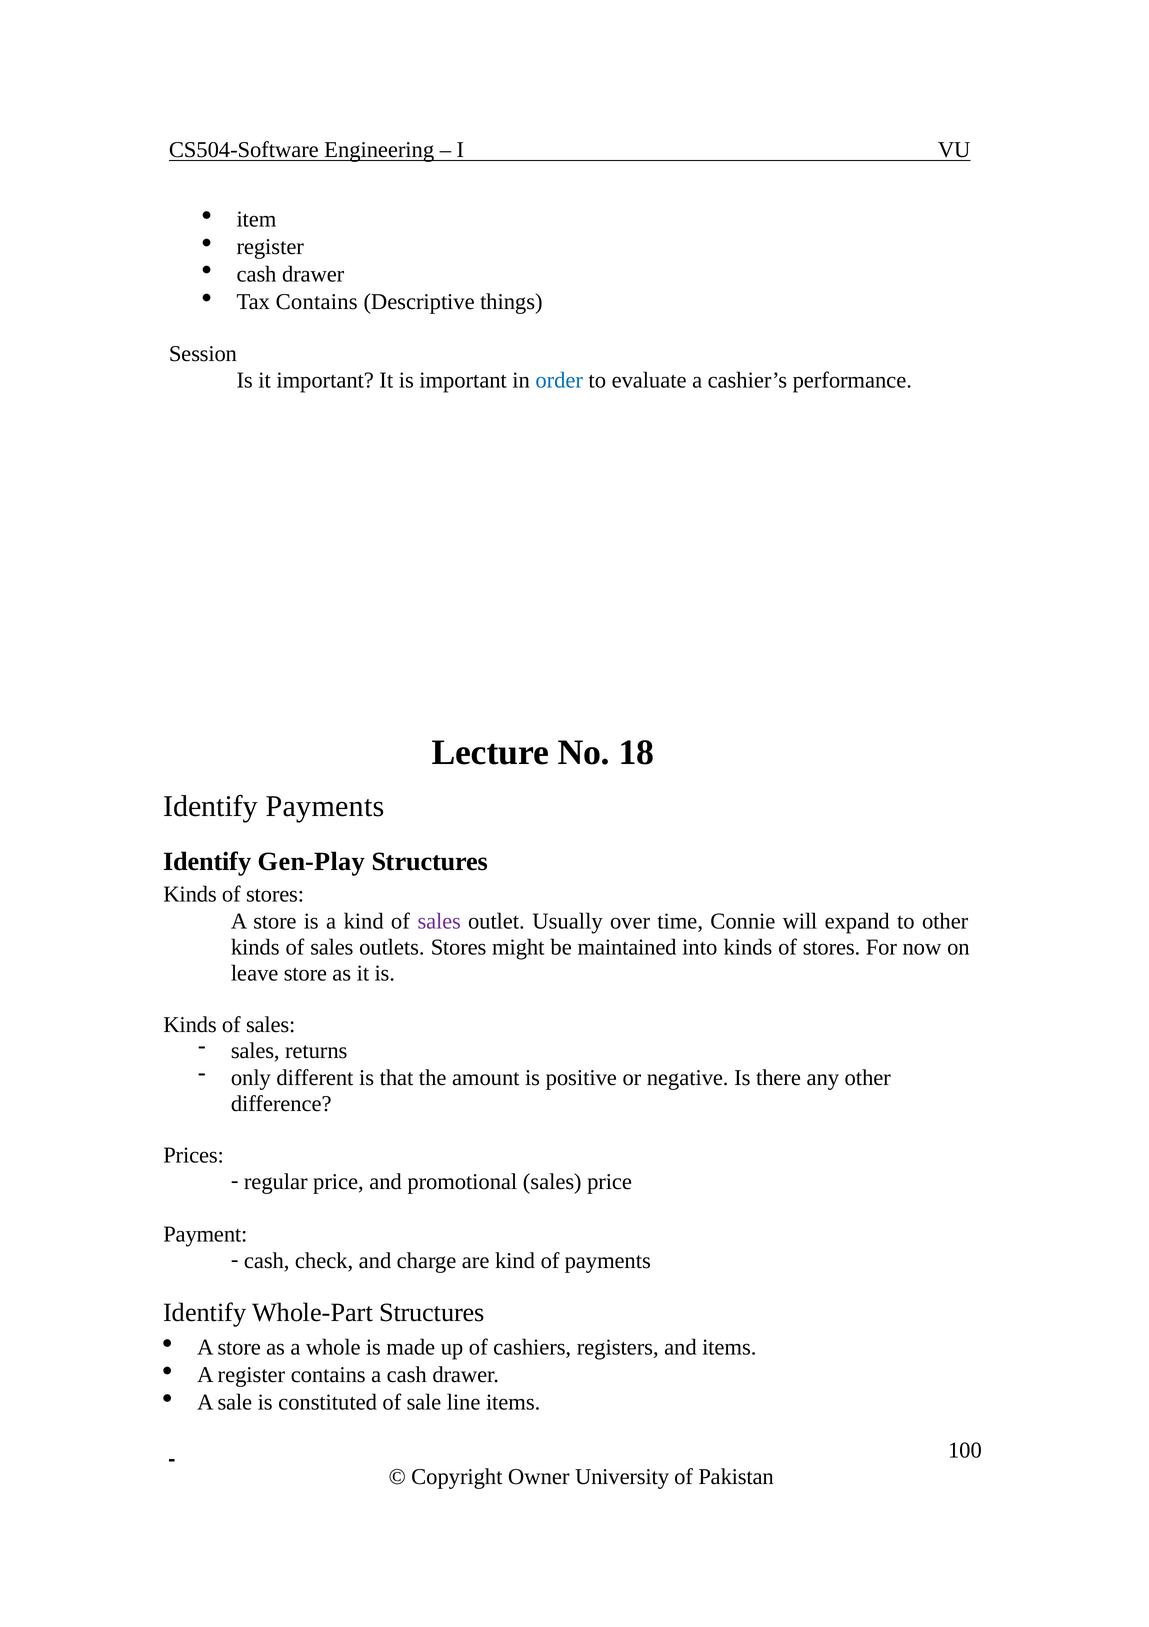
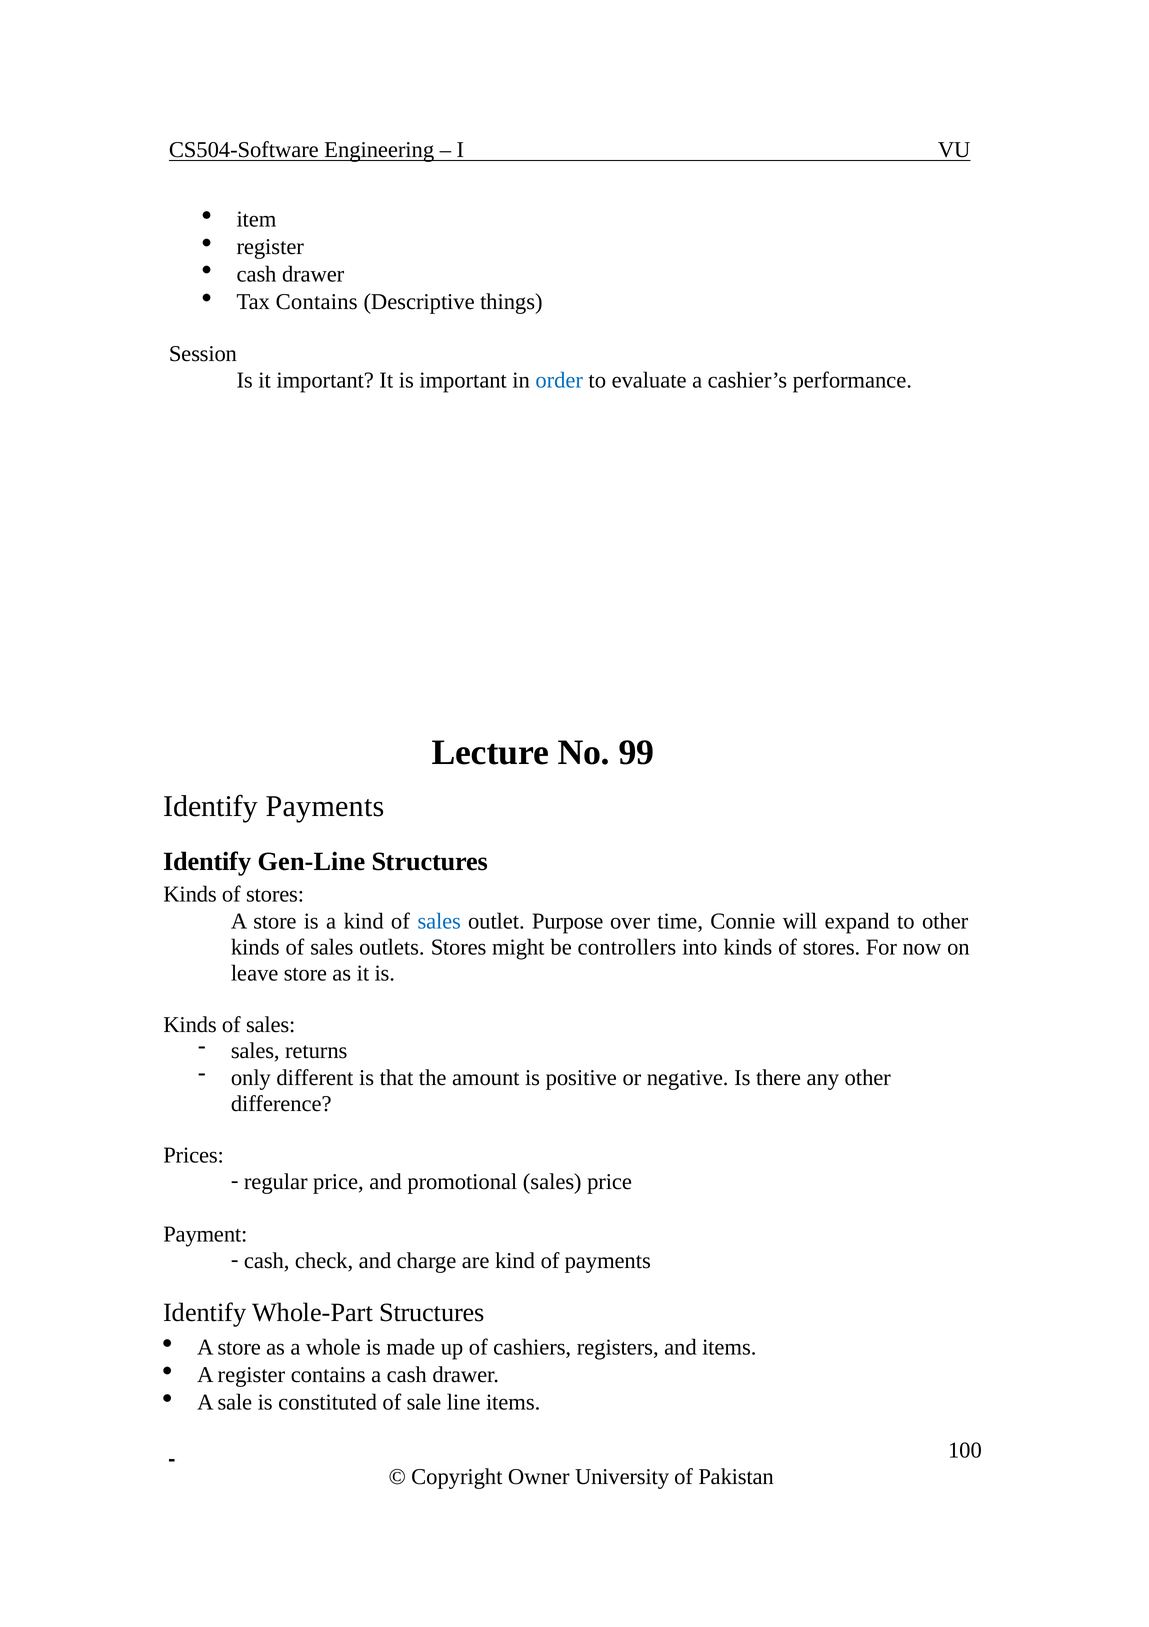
18: 18 -> 99
Gen-Play: Gen-Play -> Gen-Line
sales at (439, 921) colour: purple -> blue
Usually: Usually -> Purpose
maintained: maintained -> controllers
